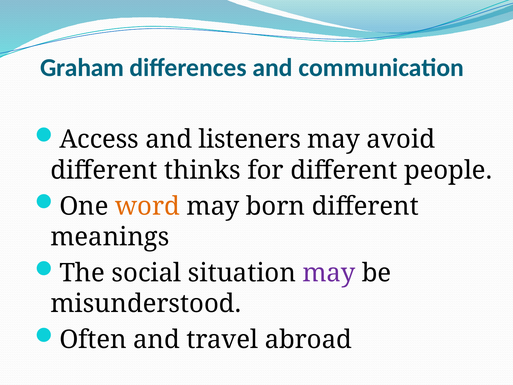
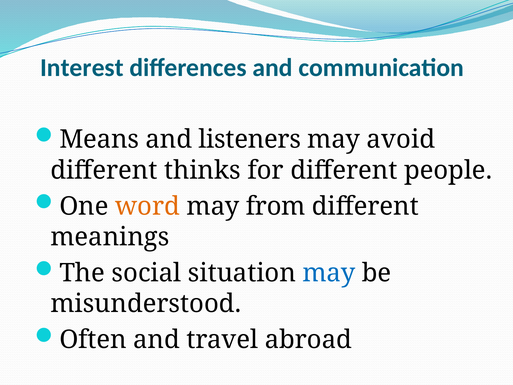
Graham: Graham -> Interest
Access: Access -> Means
born: born -> from
may at (329, 273) colour: purple -> blue
